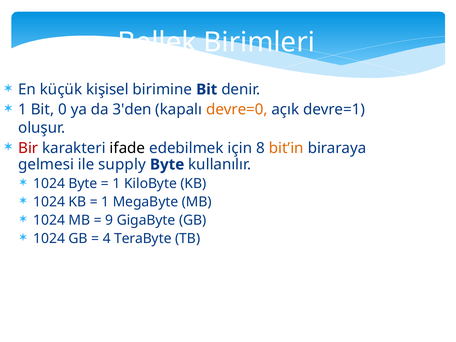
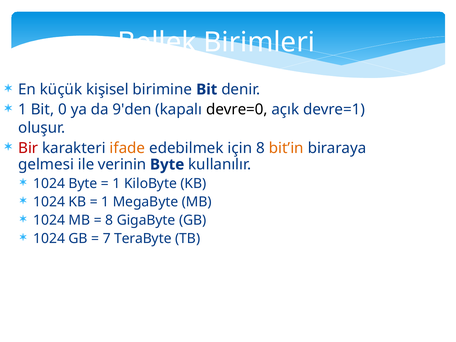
3'den: 3'den -> 9'den
devre=0 colour: orange -> black
ifade colour: black -> orange
supply: supply -> verinin
9 at (109, 220): 9 -> 8
4: 4 -> 7
